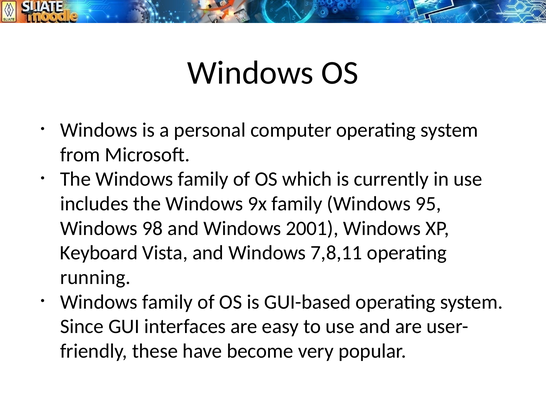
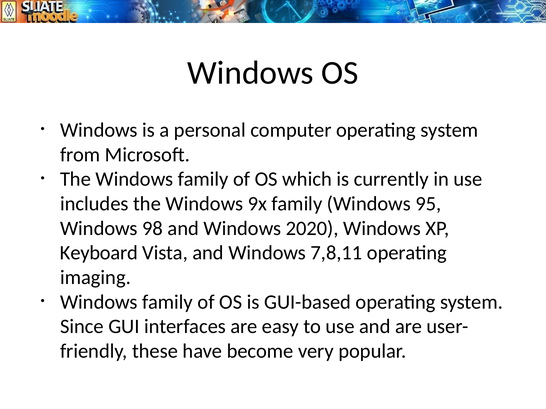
2001: 2001 -> 2020
running: running -> imaging
